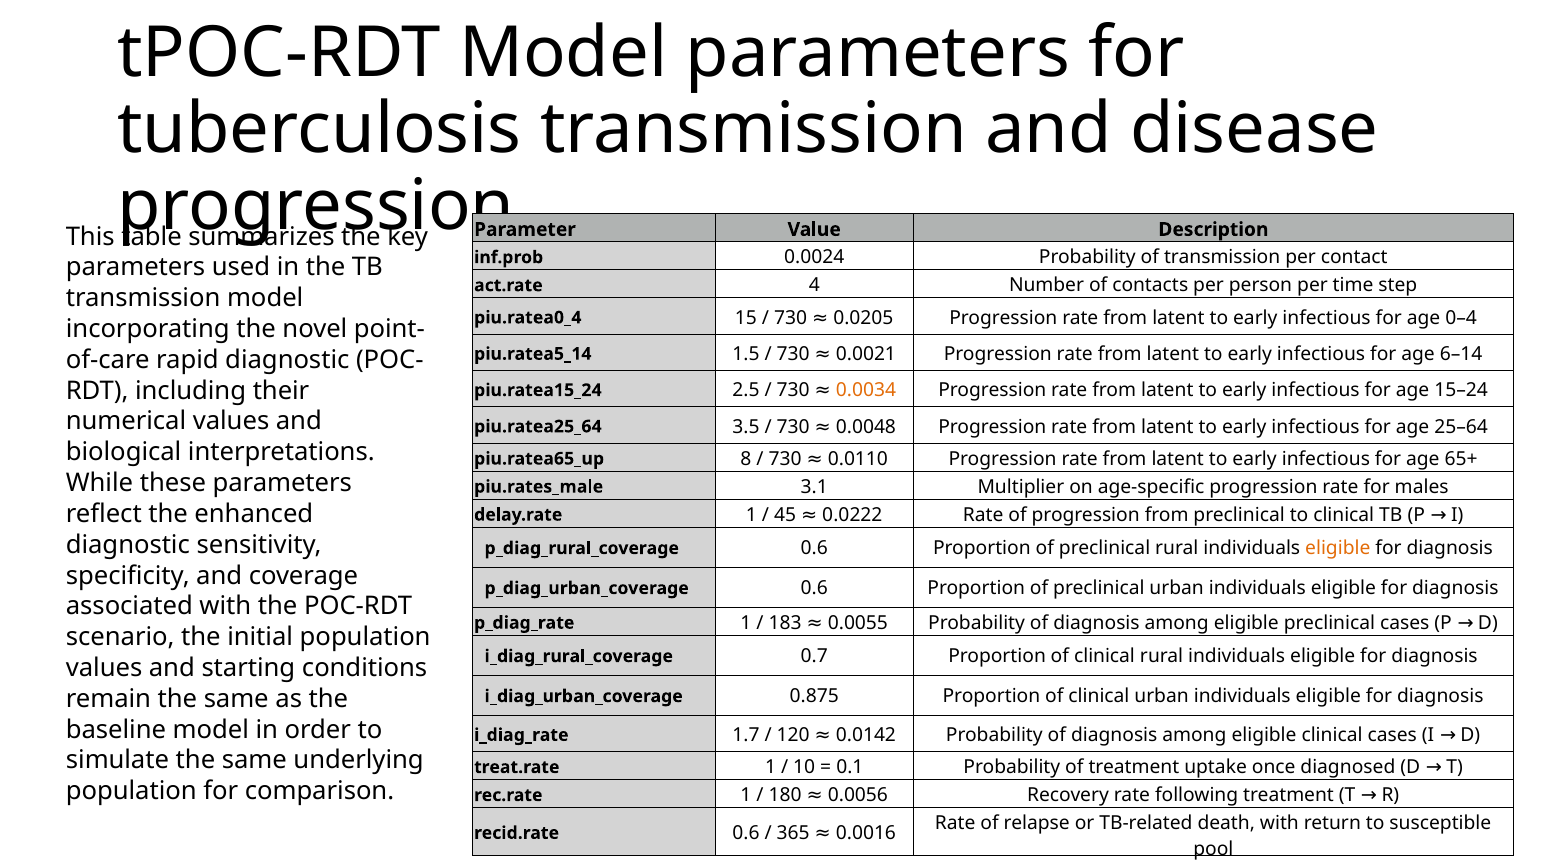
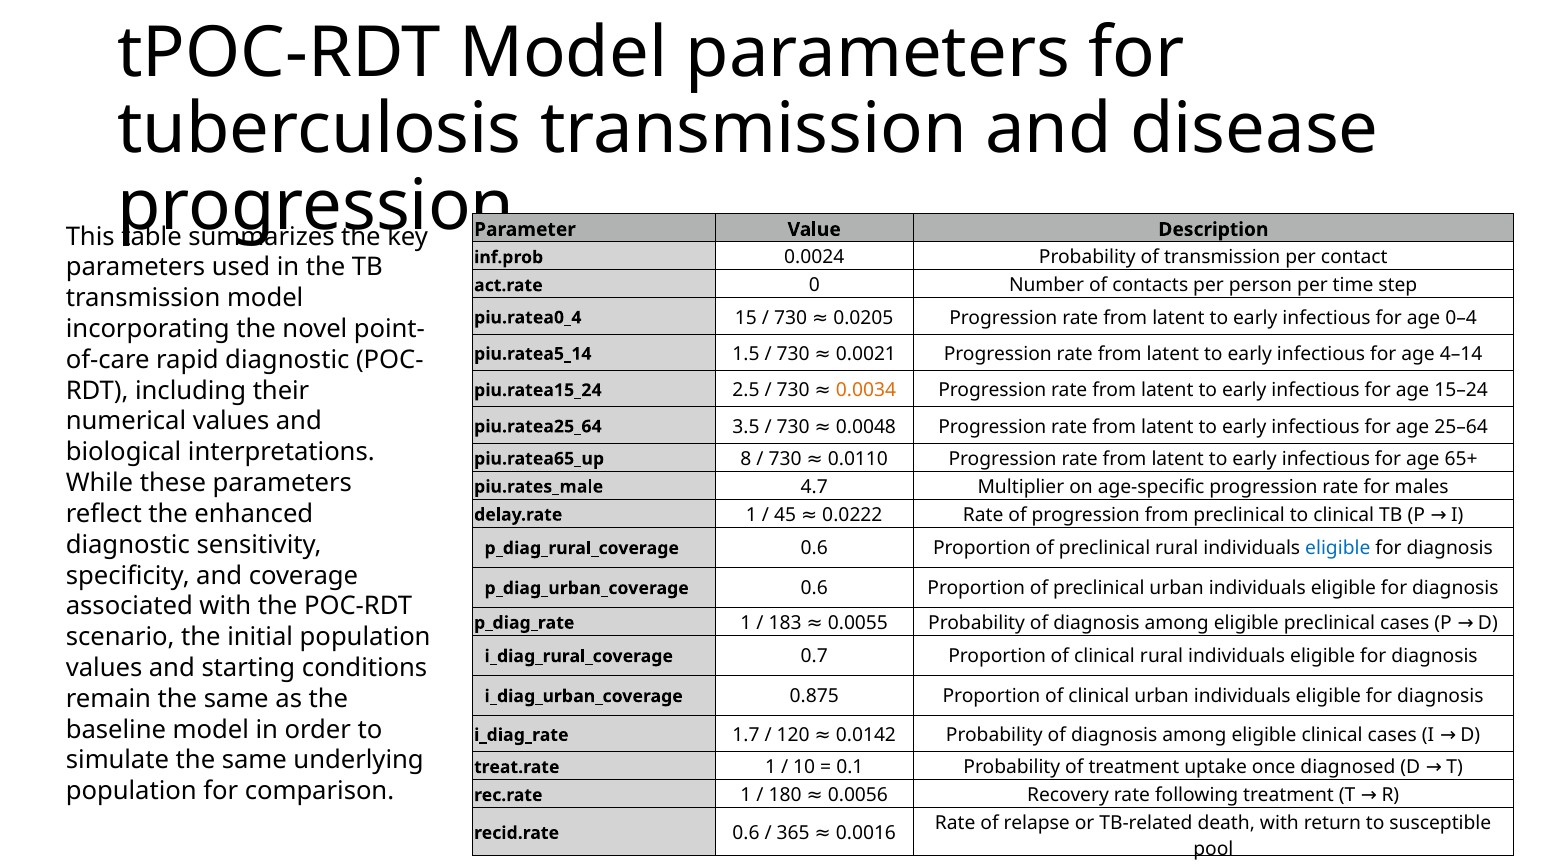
4: 4 -> 0
6–14: 6–14 -> 4–14
3.1: 3.1 -> 4.7
eligible at (1338, 548) colour: orange -> blue
